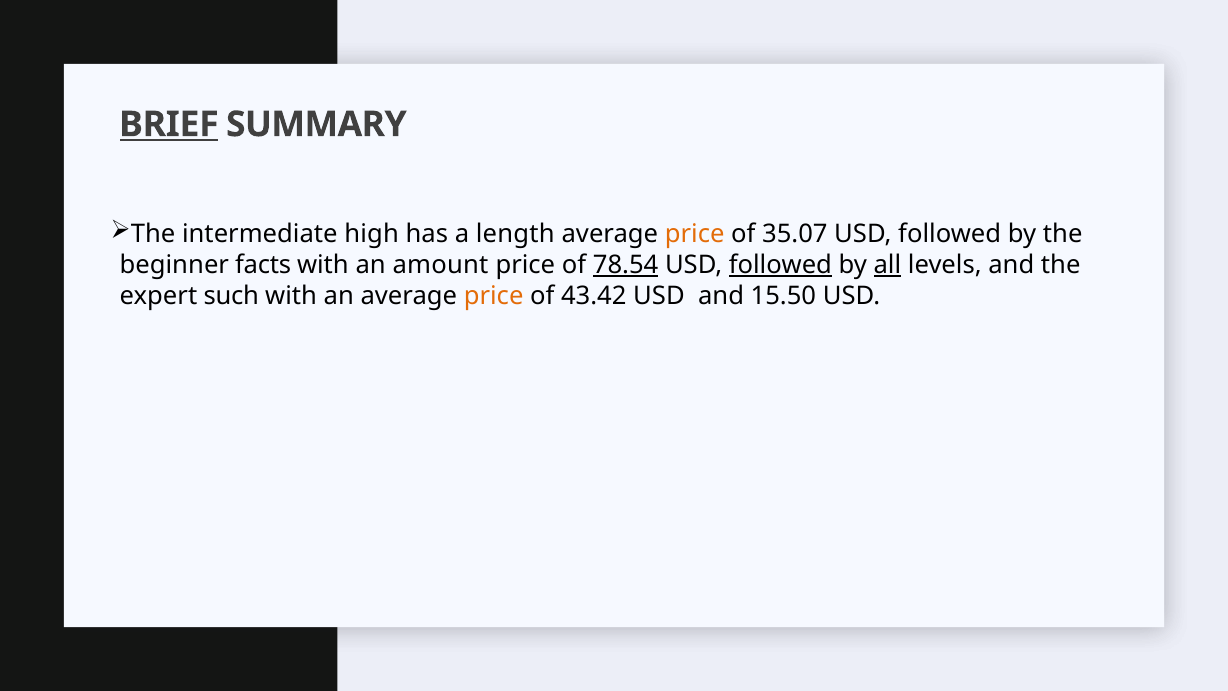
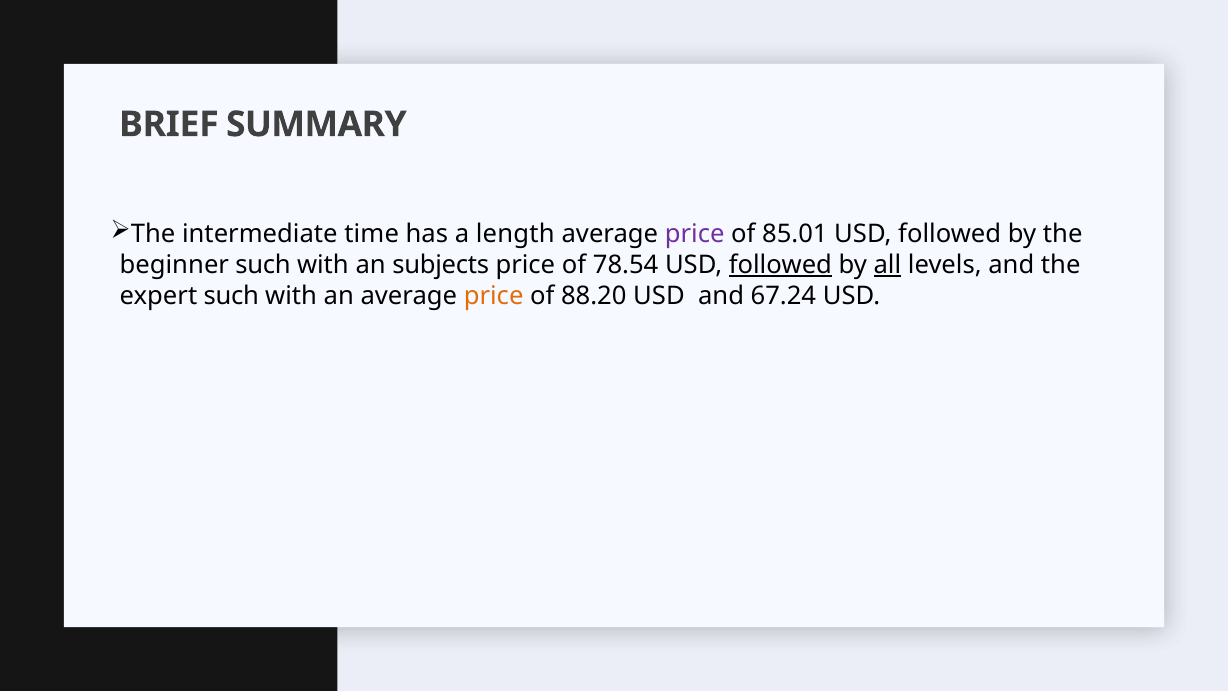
BRIEF underline: present -> none
high: high -> time
price at (695, 234) colour: orange -> purple
35.07: 35.07 -> 85.01
beginner facts: facts -> such
amount: amount -> subjects
78.54 underline: present -> none
43.42: 43.42 -> 88.20
15.50: 15.50 -> 67.24
